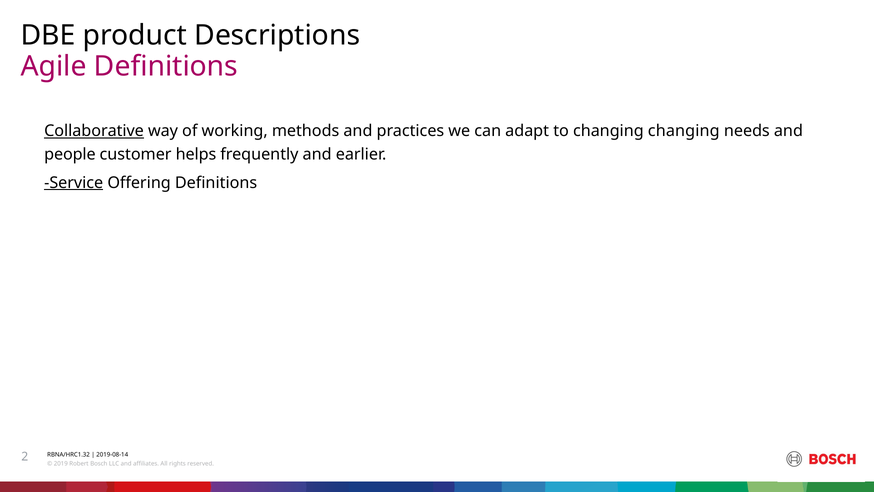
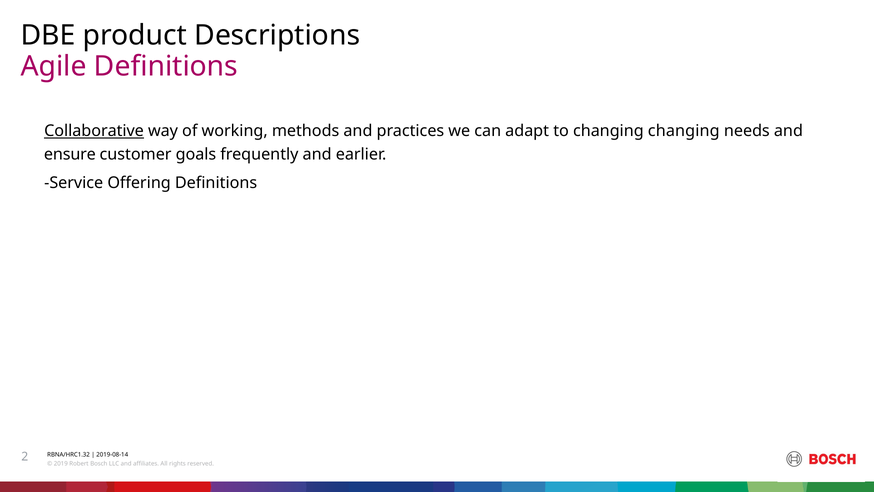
people: people -> ensure
helps: helps -> goals
Service underline: present -> none
